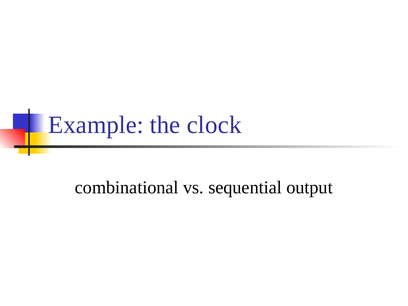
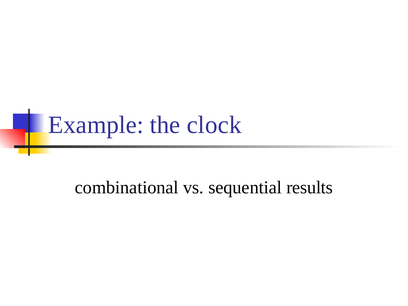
output: output -> results
